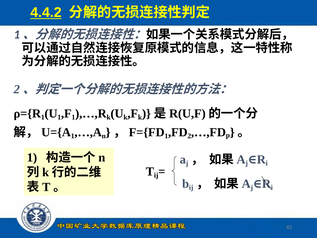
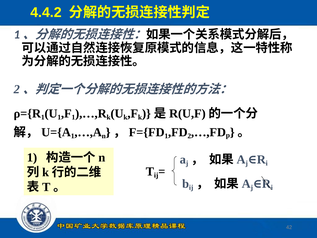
4.4.2 underline: present -> none
